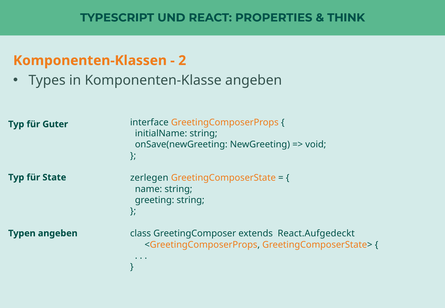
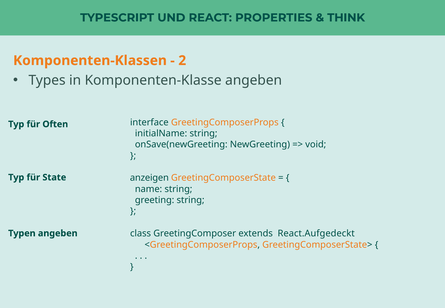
Guter: Guter -> Often
zerlegen: zerlegen -> anzeigen
